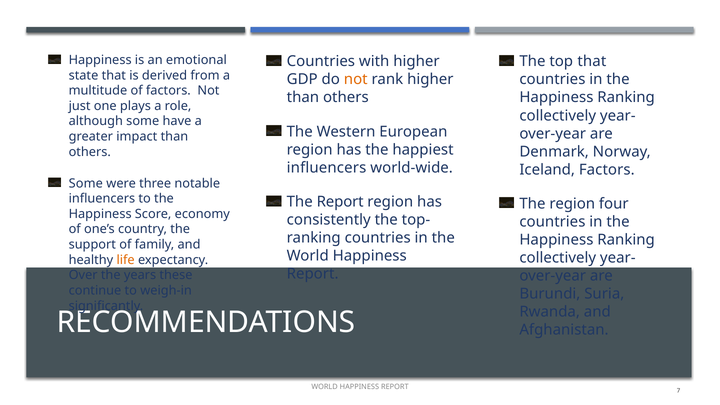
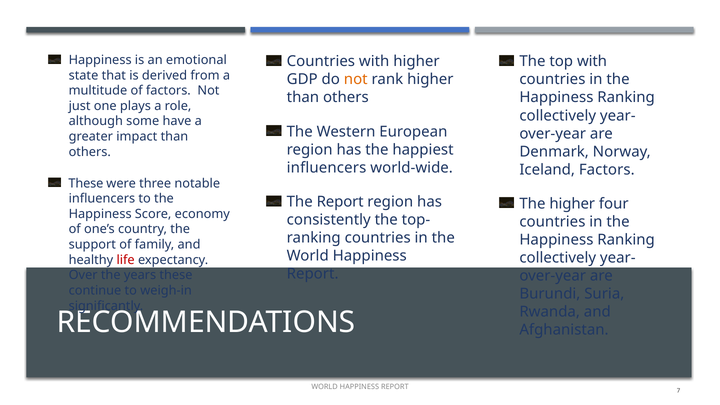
top that: that -> with
Some at (86, 183): Some -> These
The region: region -> higher
life colour: orange -> red
